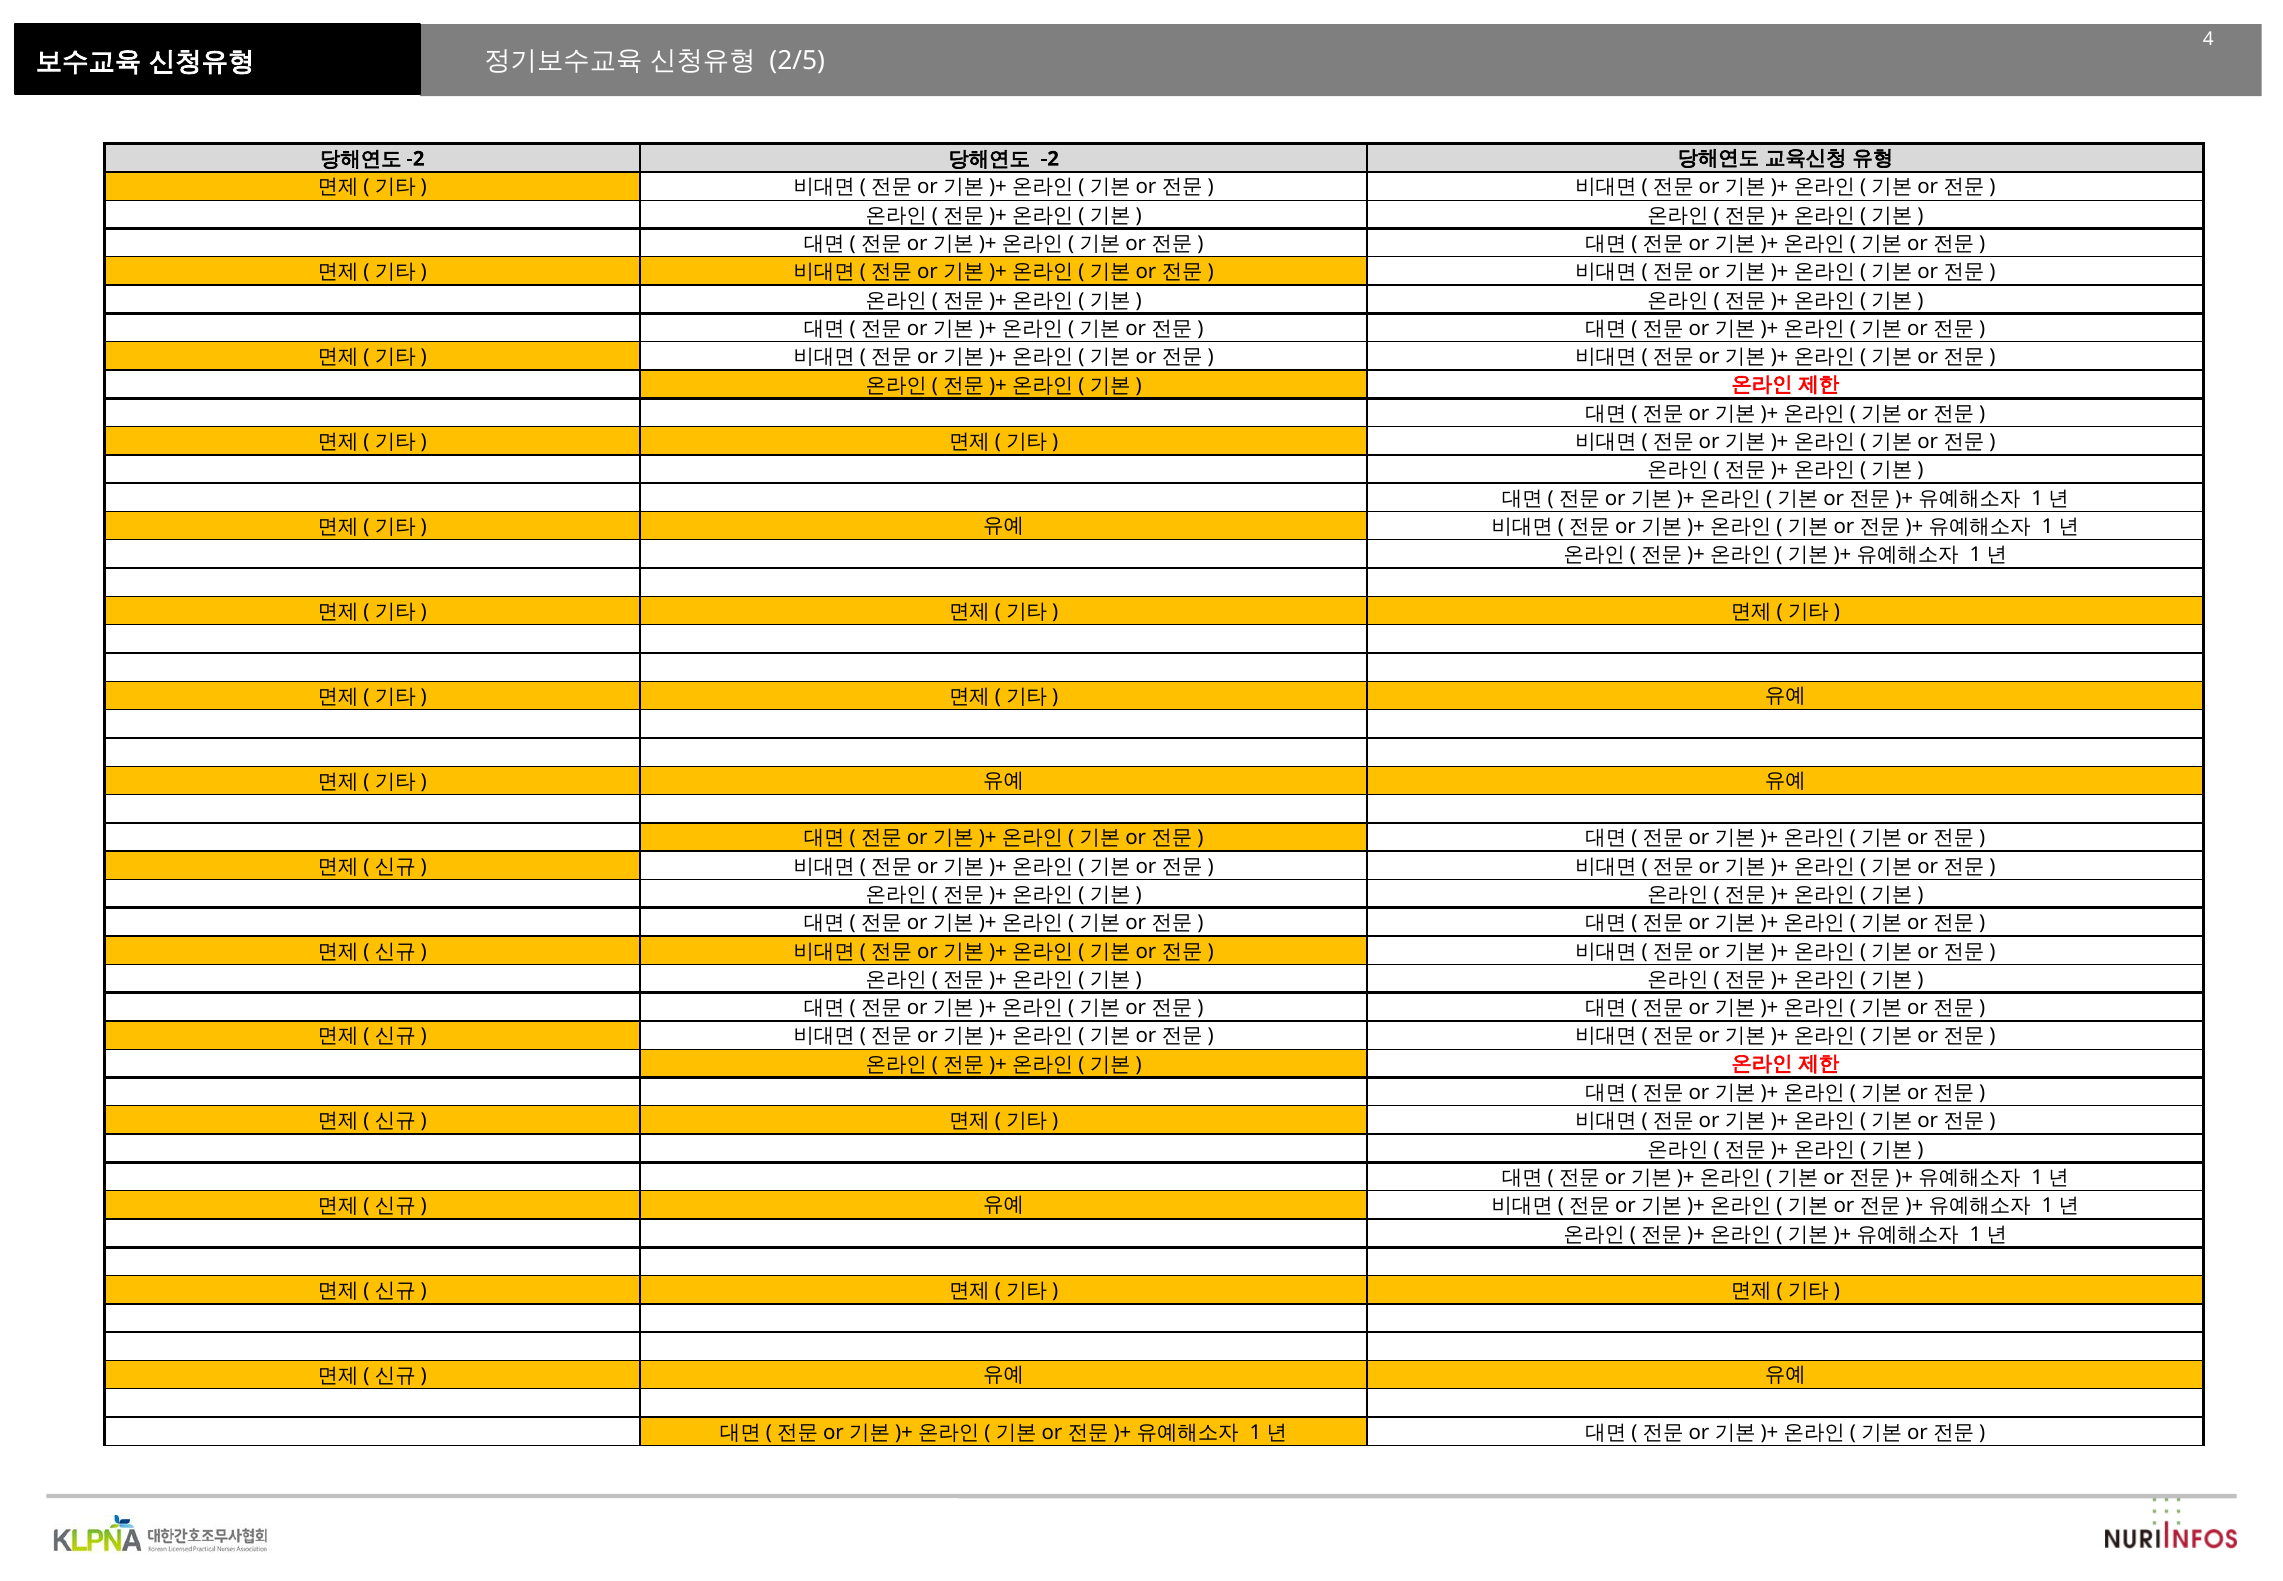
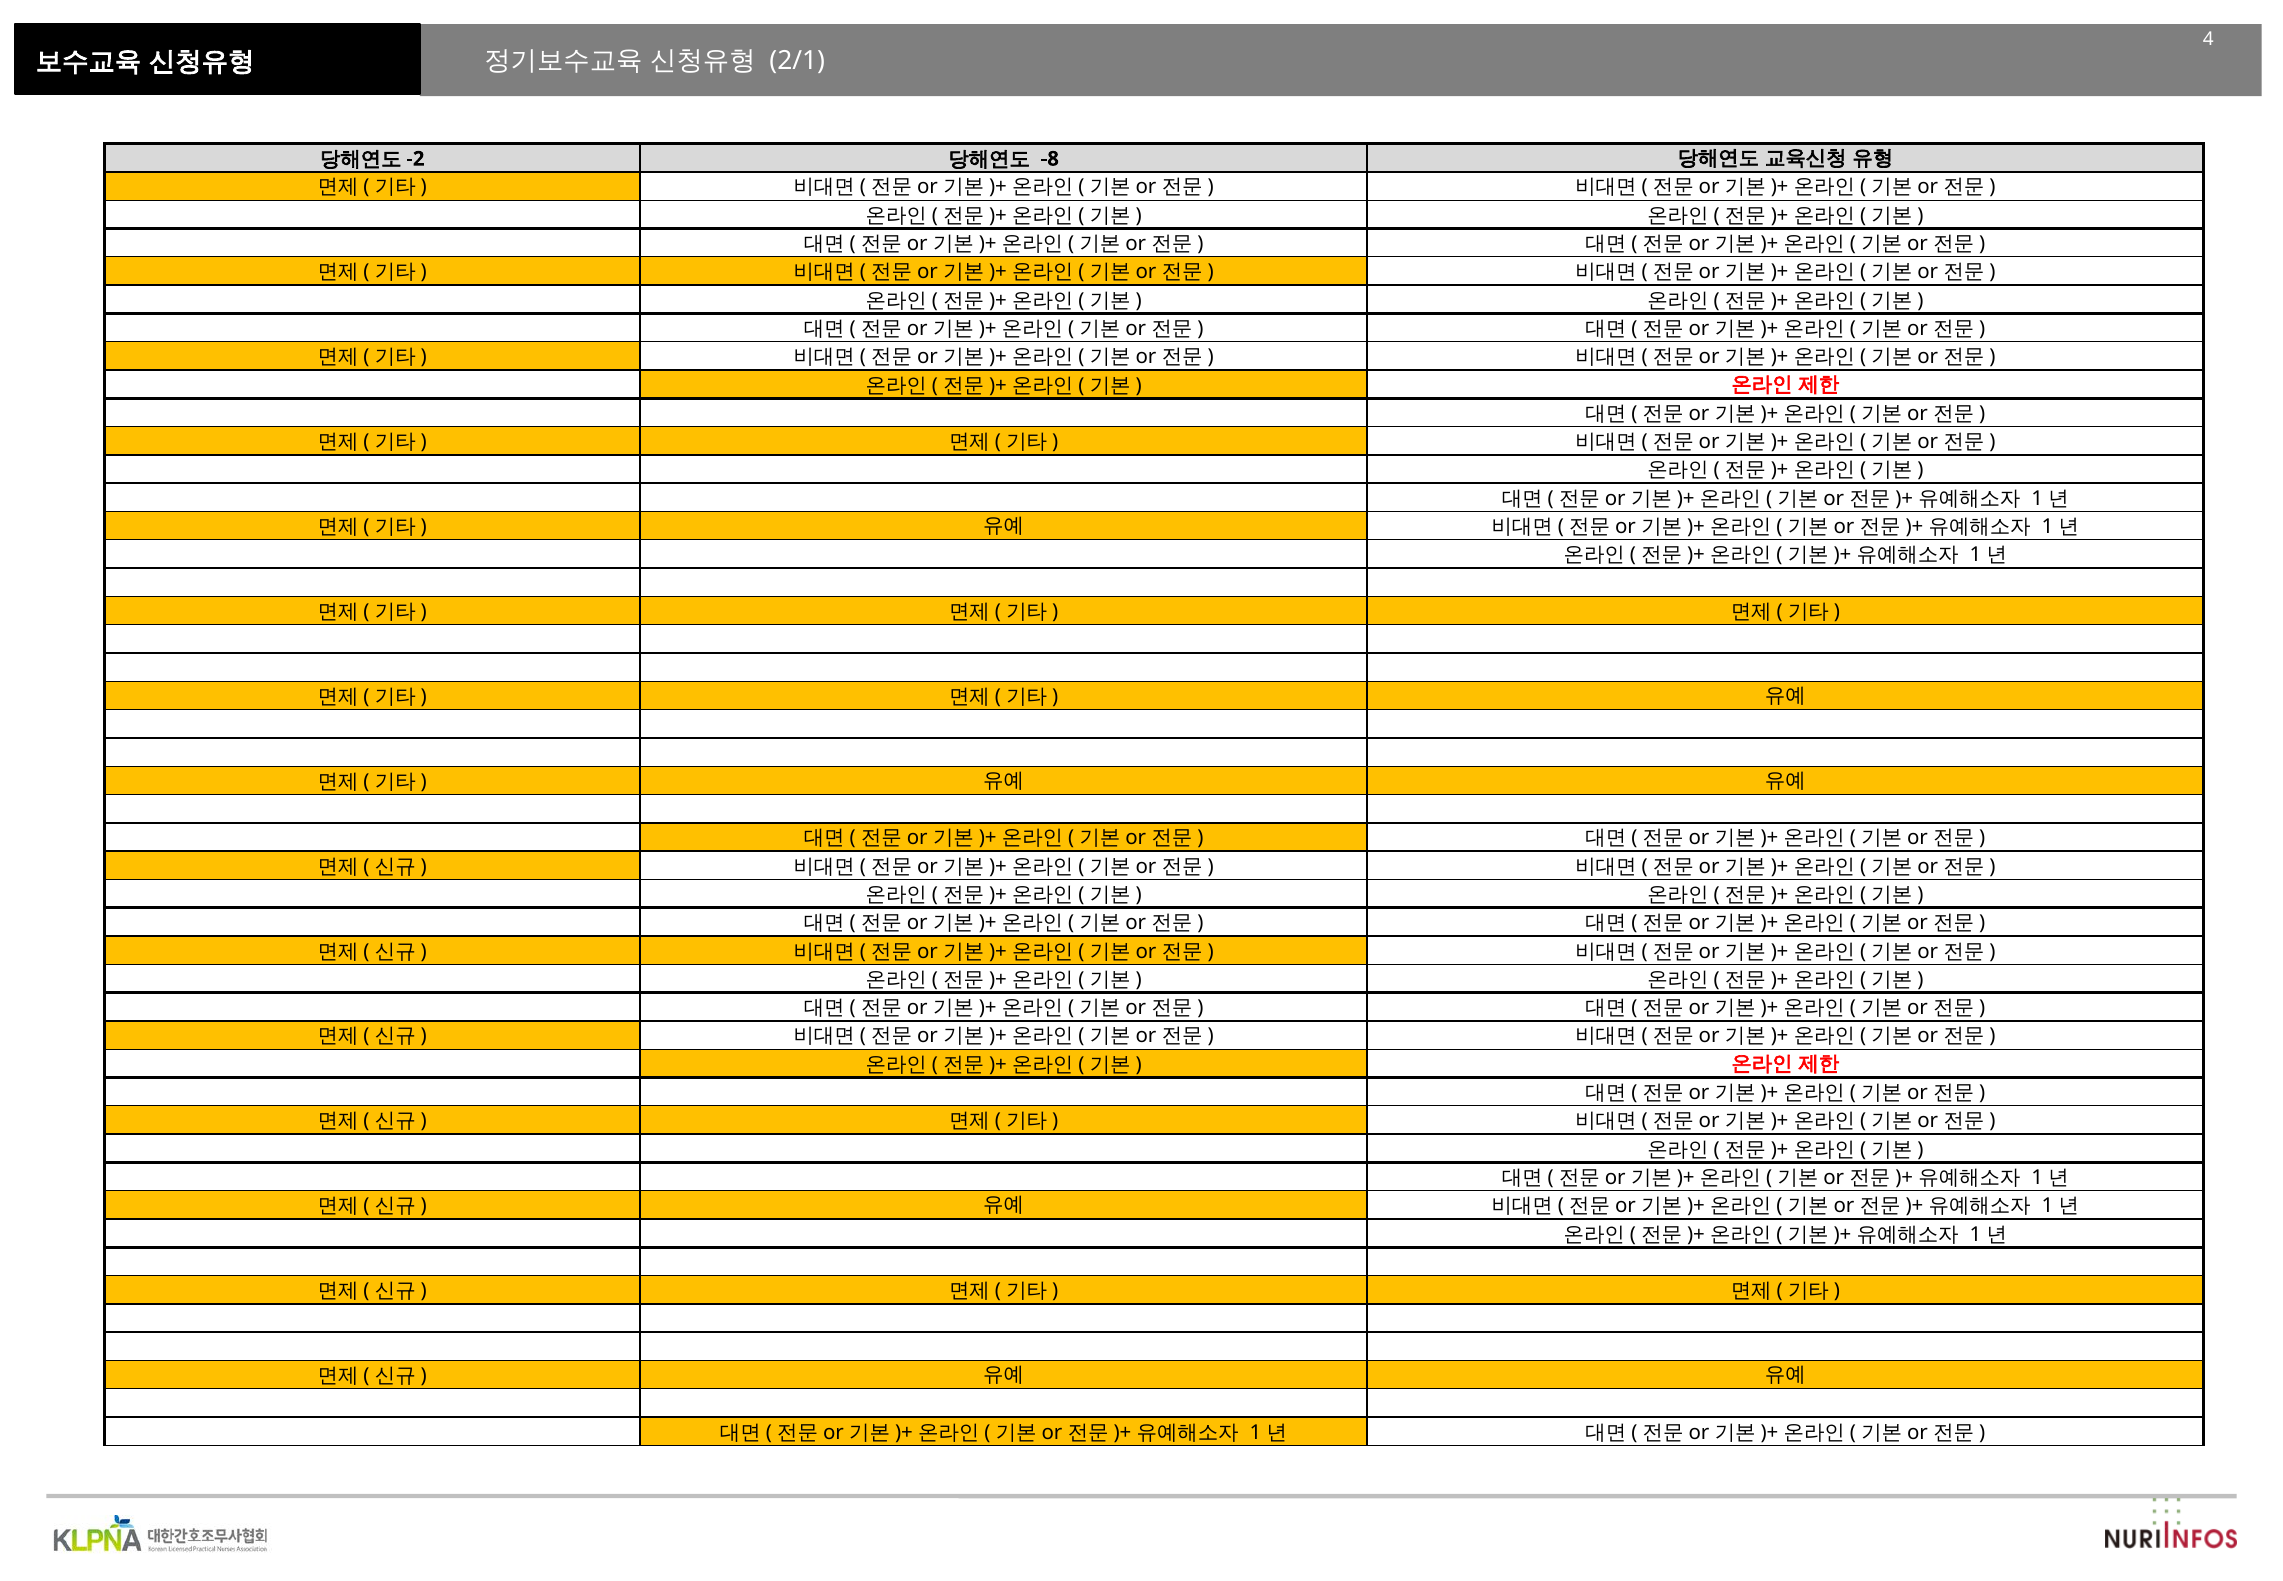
2/5: 2/5 -> 2/1
-2: -2 -> -8
